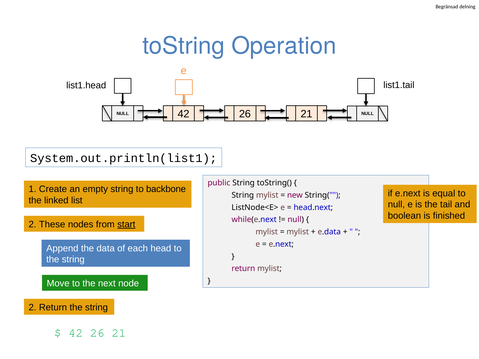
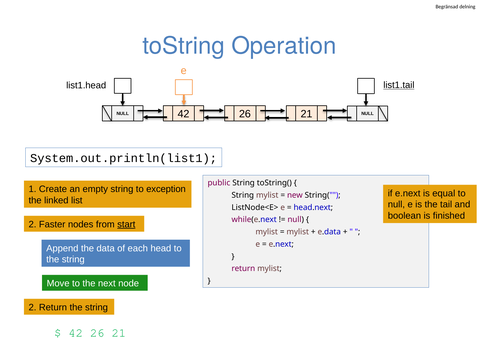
list1.tail underline: none -> present
backbone: backbone -> exception
These: These -> Faster
